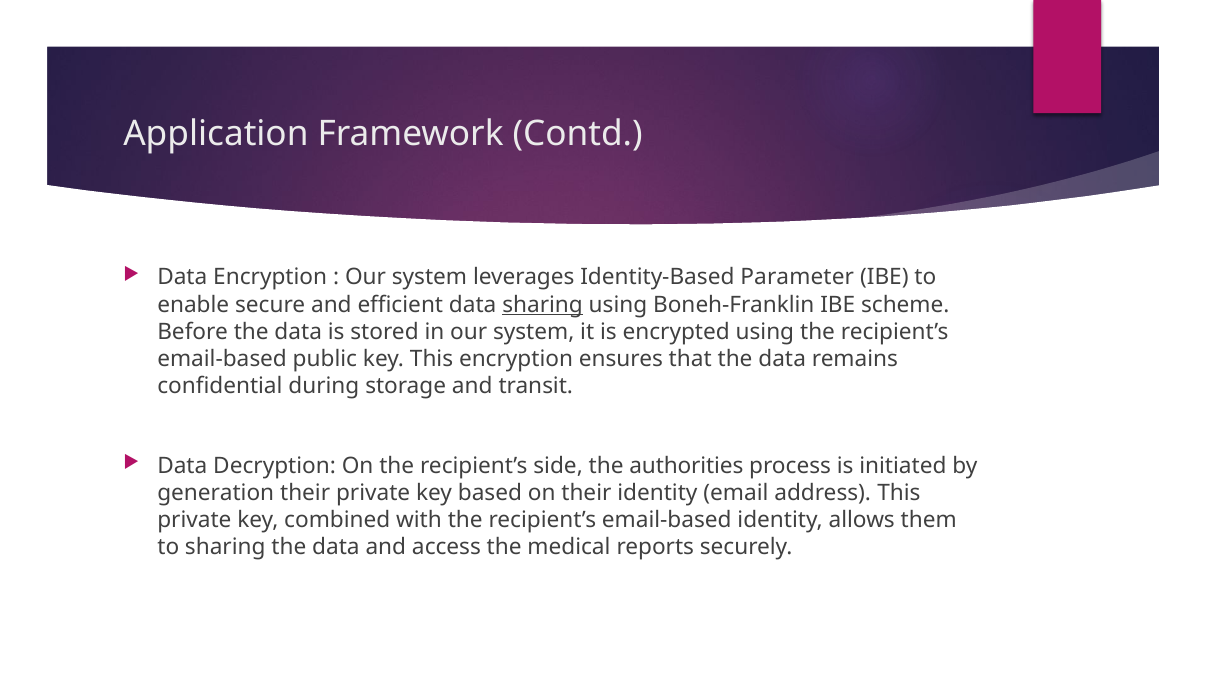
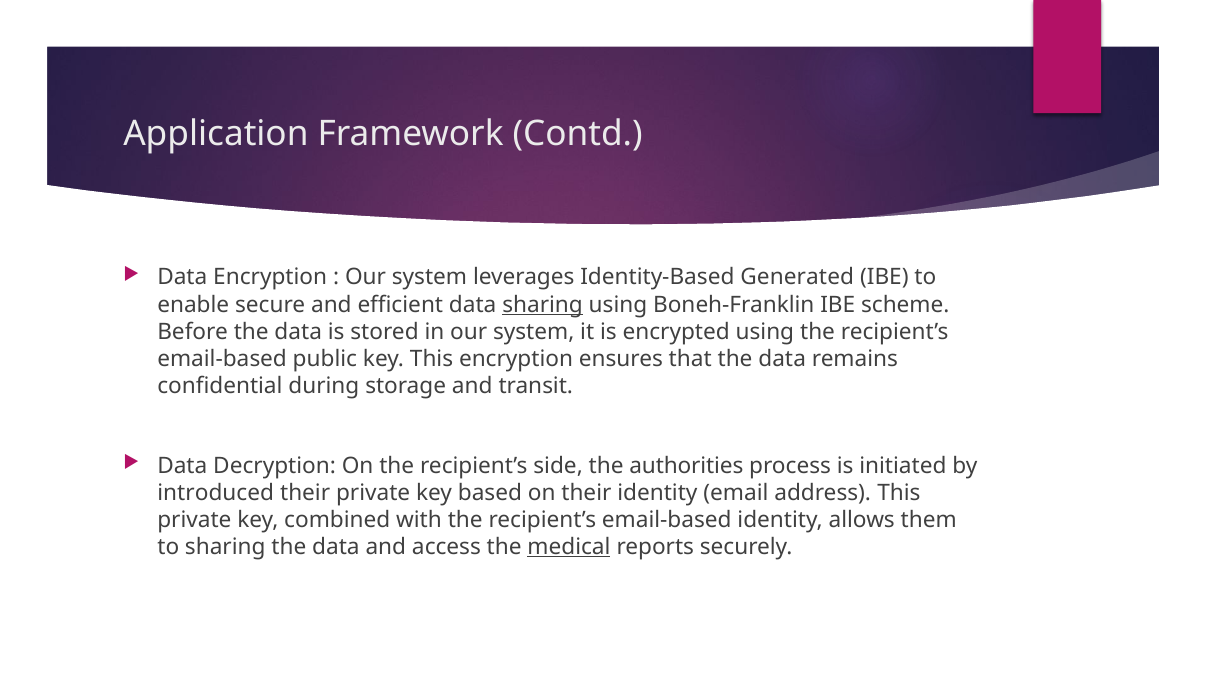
Parameter: Parameter -> Generated
generation: generation -> introduced
medical underline: none -> present
